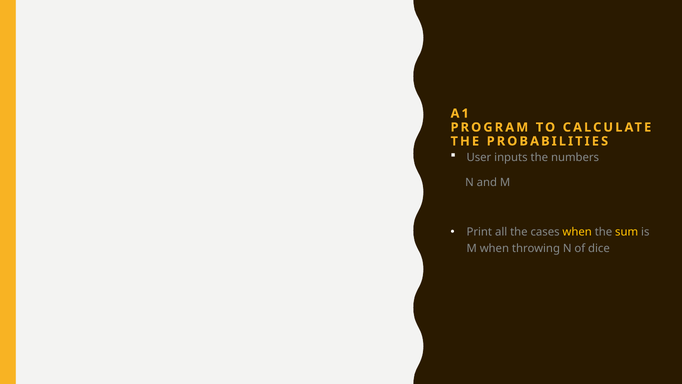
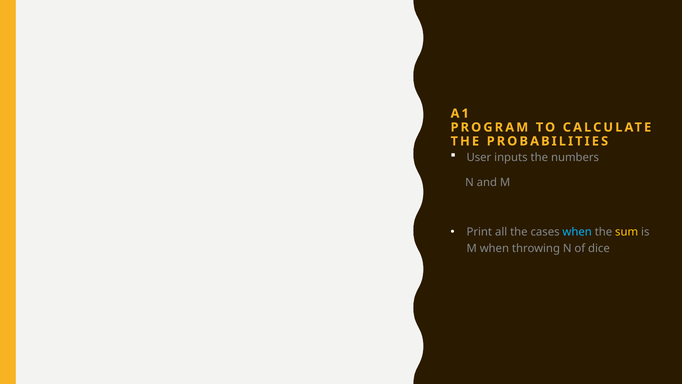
when at (577, 232) colour: yellow -> light blue
